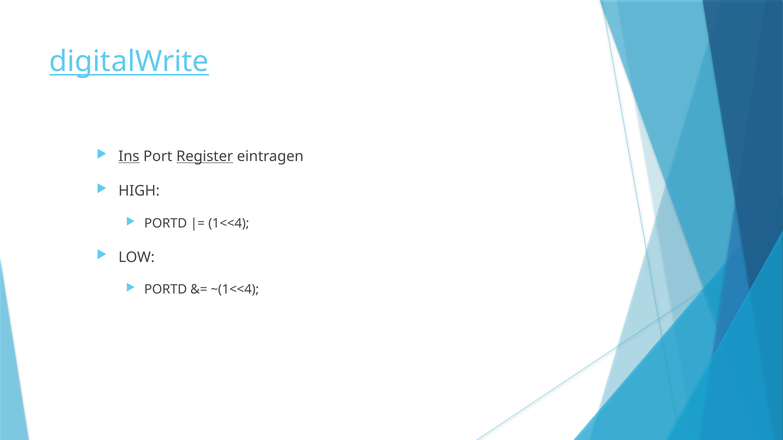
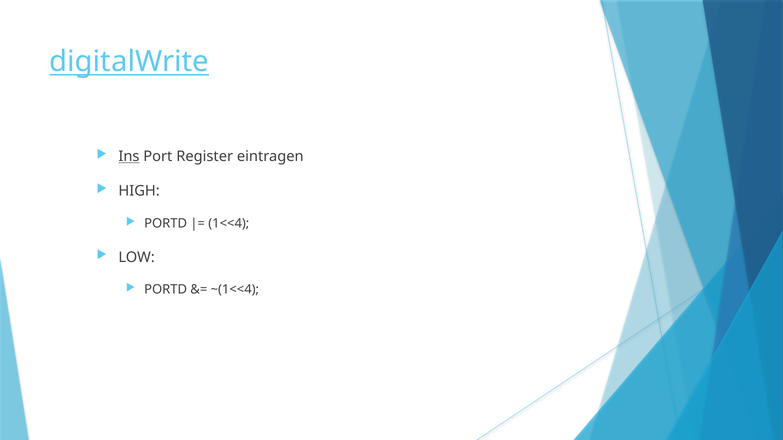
Register underline: present -> none
